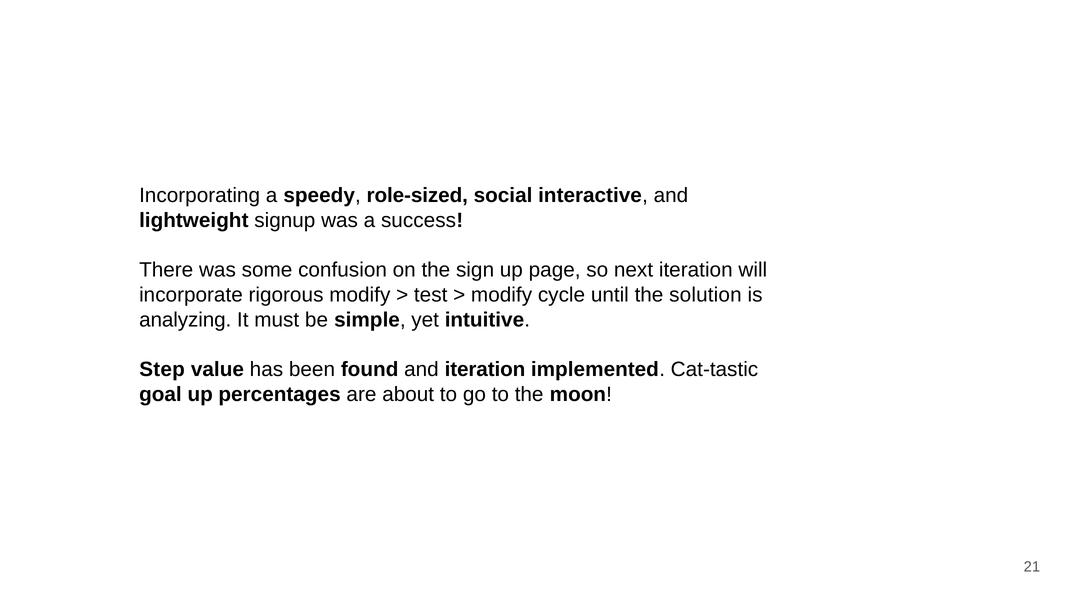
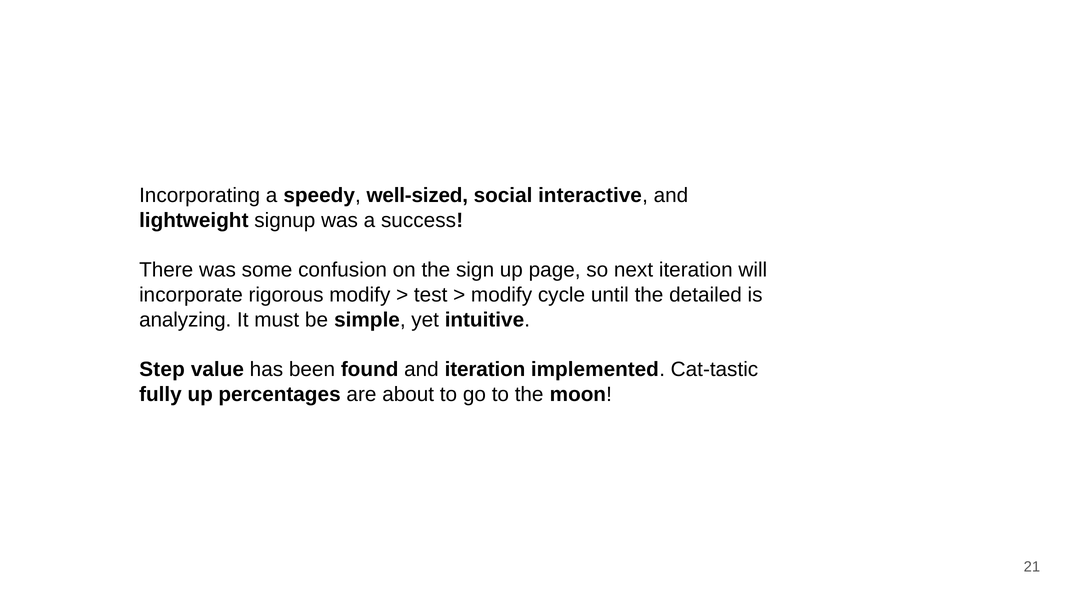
role-sized: role-sized -> well-sized
solution: solution -> detailed
goal: goal -> fully
